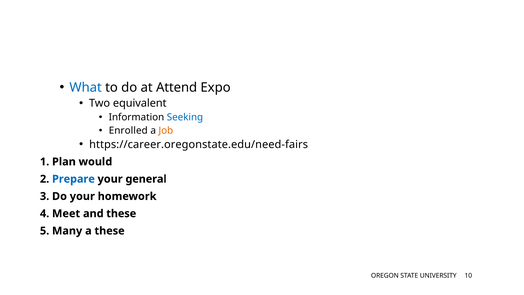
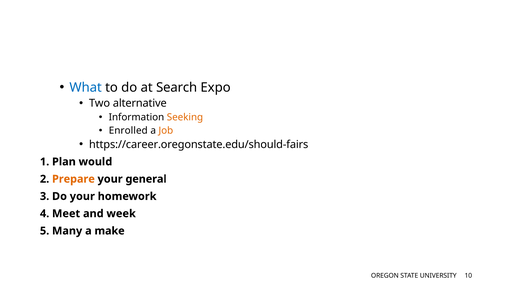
Attend: Attend -> Search
equivalent: equivalent -> alternative
Seeking colour: blue -> orange
https://career.oregonstate.edu/need-fairs: https://career.oregonstate.edu/need-fairs -> https://career.oregonstate.edu/should-fairs
Prepare colour: blue -> orange
and these: these -> week
a these: these -> make
